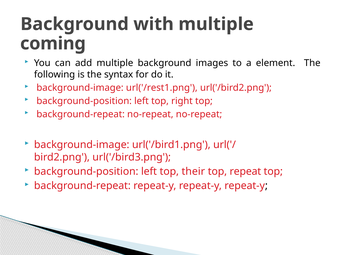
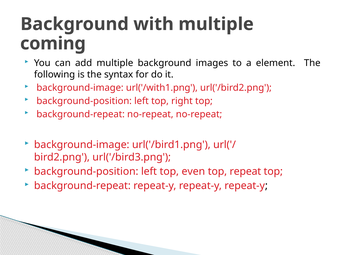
url('/rest1.png: url('/rest1.png -> url('/with1.png
their: their -> even
